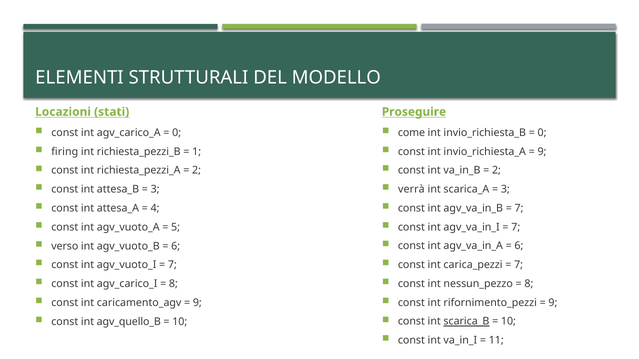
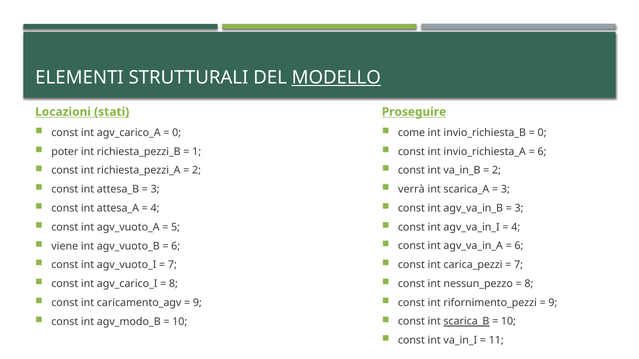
MODELLO underline: none -> present
9 at (542, 152): 9 -> 6
firing: firing -> poter
7 at (519, 208): 7 -> 3
7 at (516, 227): 7 -> 4
verso: verso -> viene
agv_quello_B: agv_quello_B -> agv_modo_B
